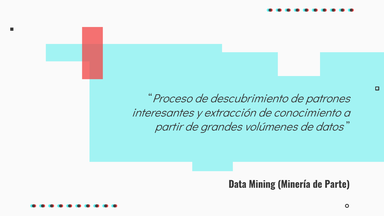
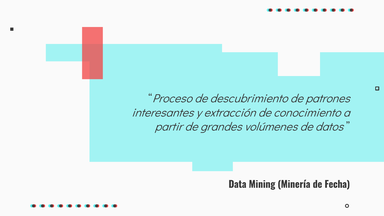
Parte: Parte -> Fecha
